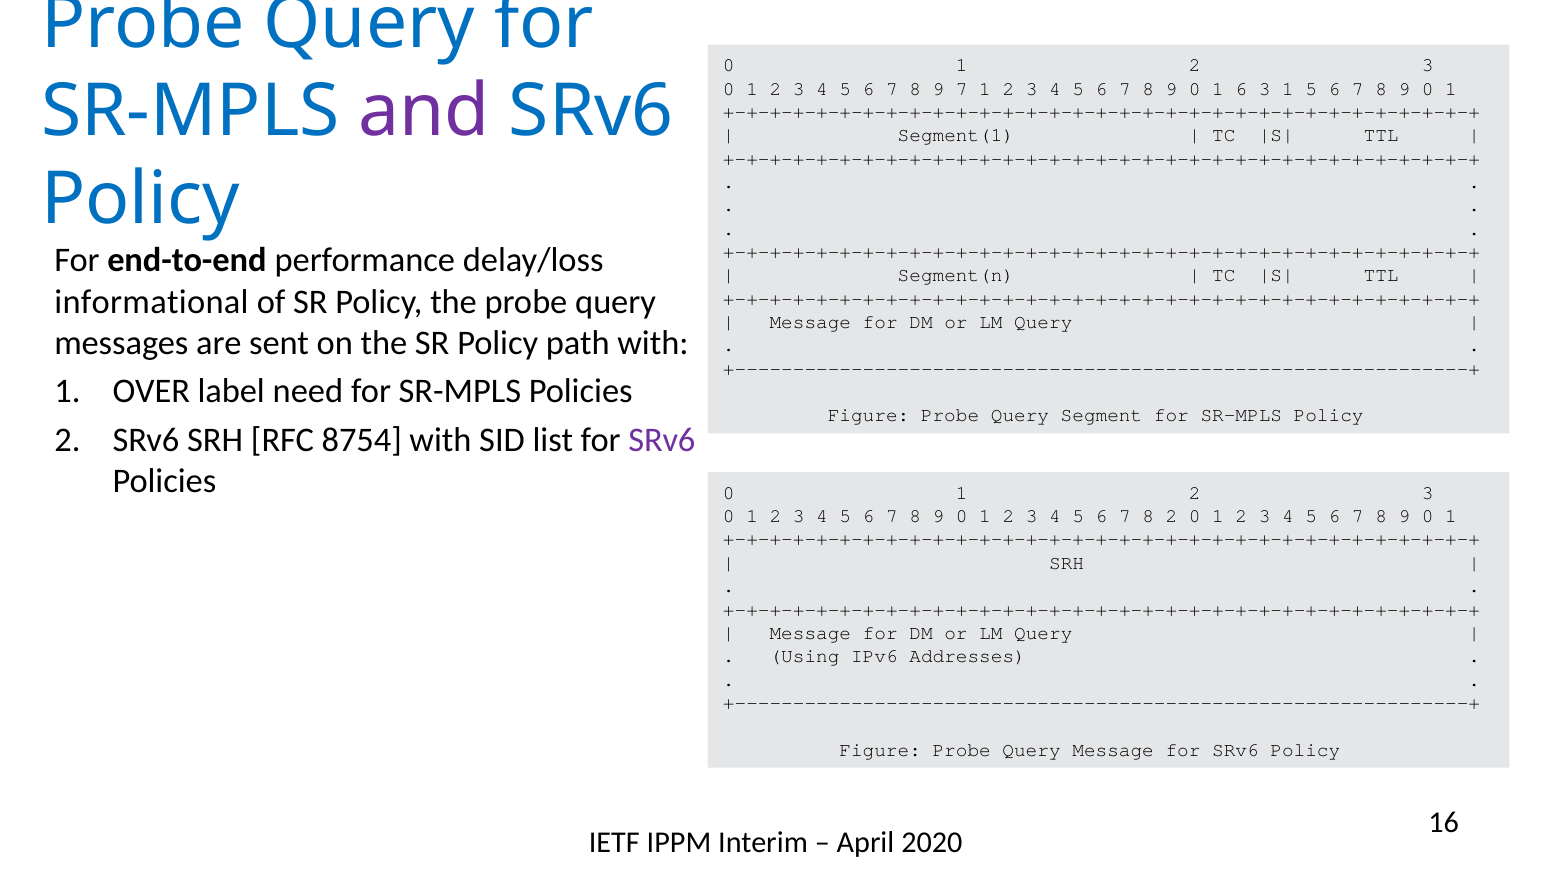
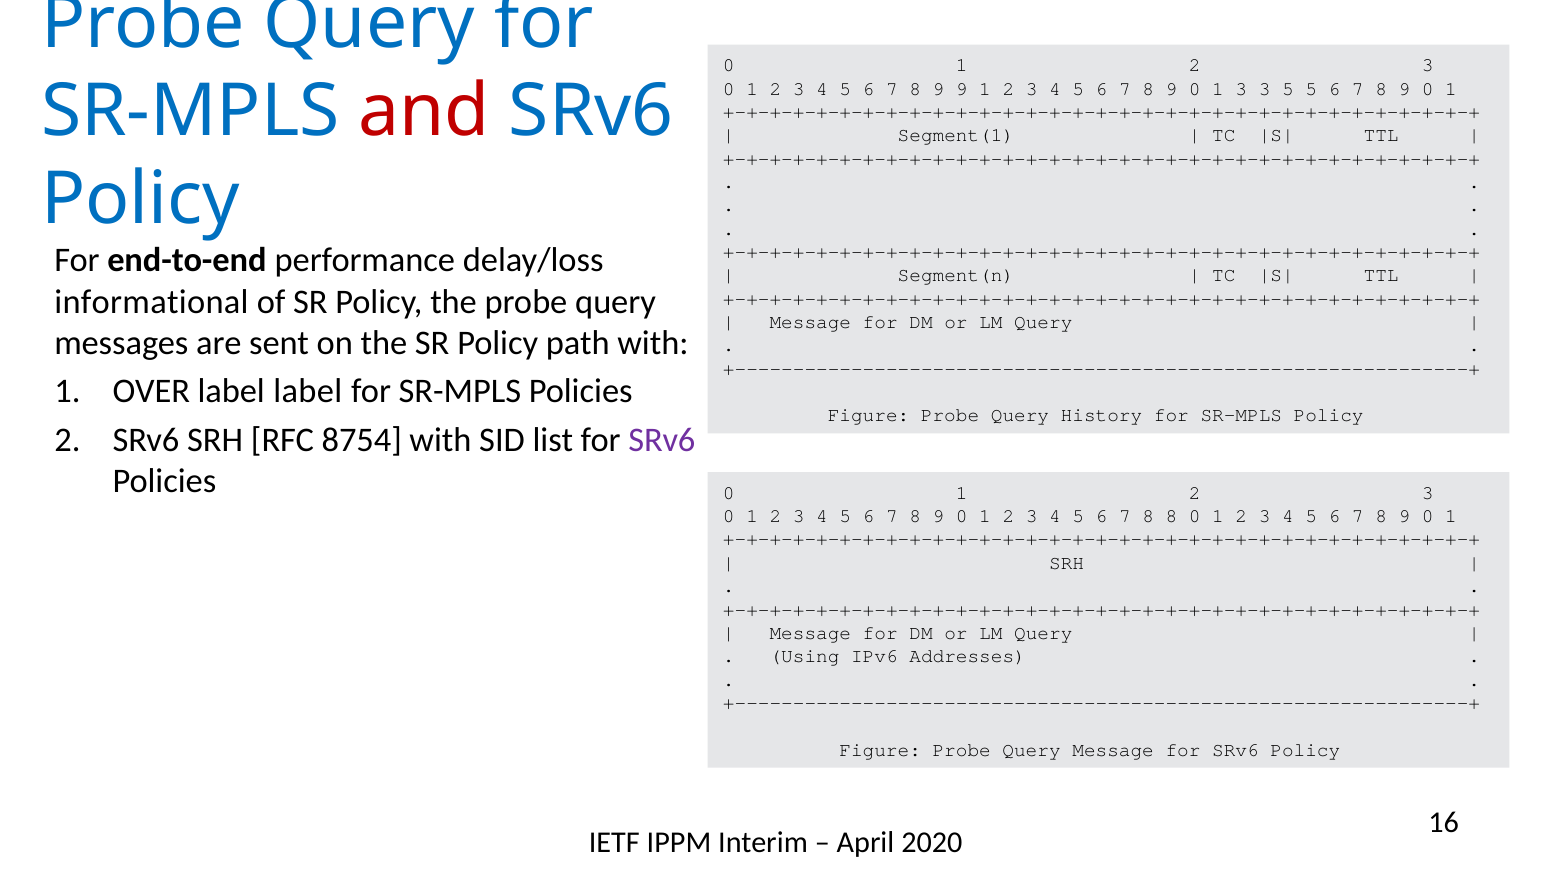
9 7: 7 -> 9
1 6: 6 -> 3
3 1: 1 -> 5
and colour: purple -> red
label need: need -> label
Segment: Segment -> History
8 2: 2 -> 8
